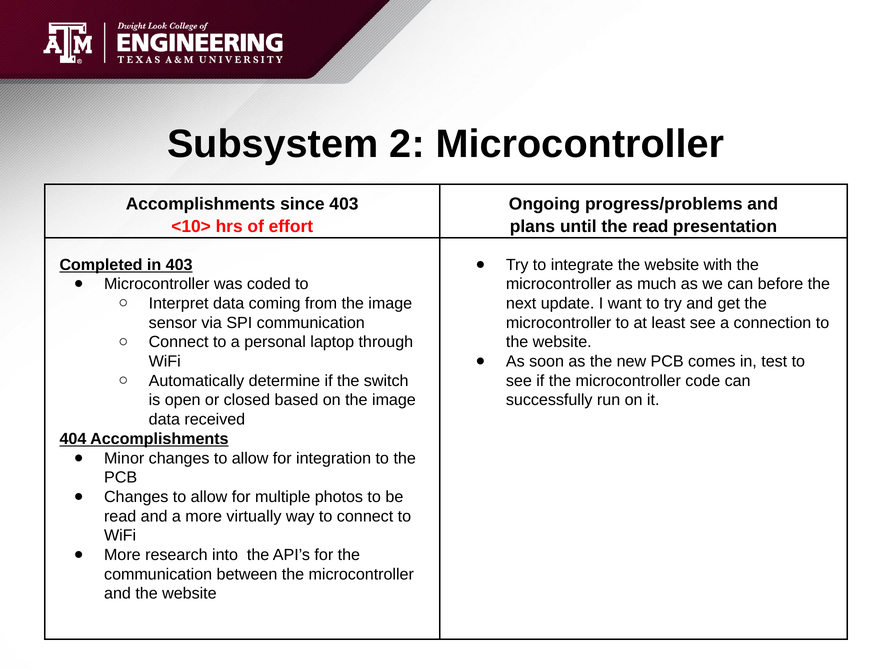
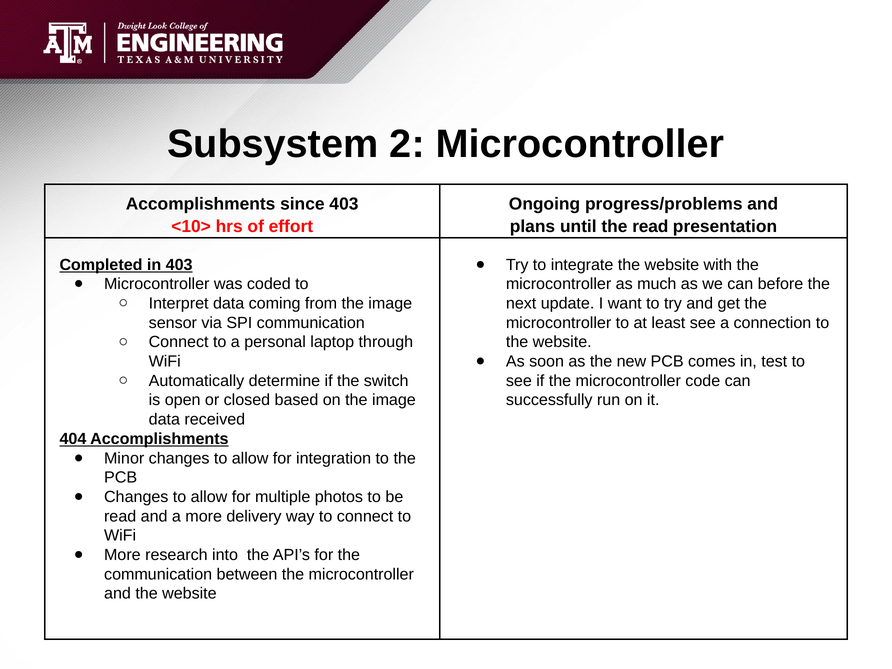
virtually: virtually -> delivery
